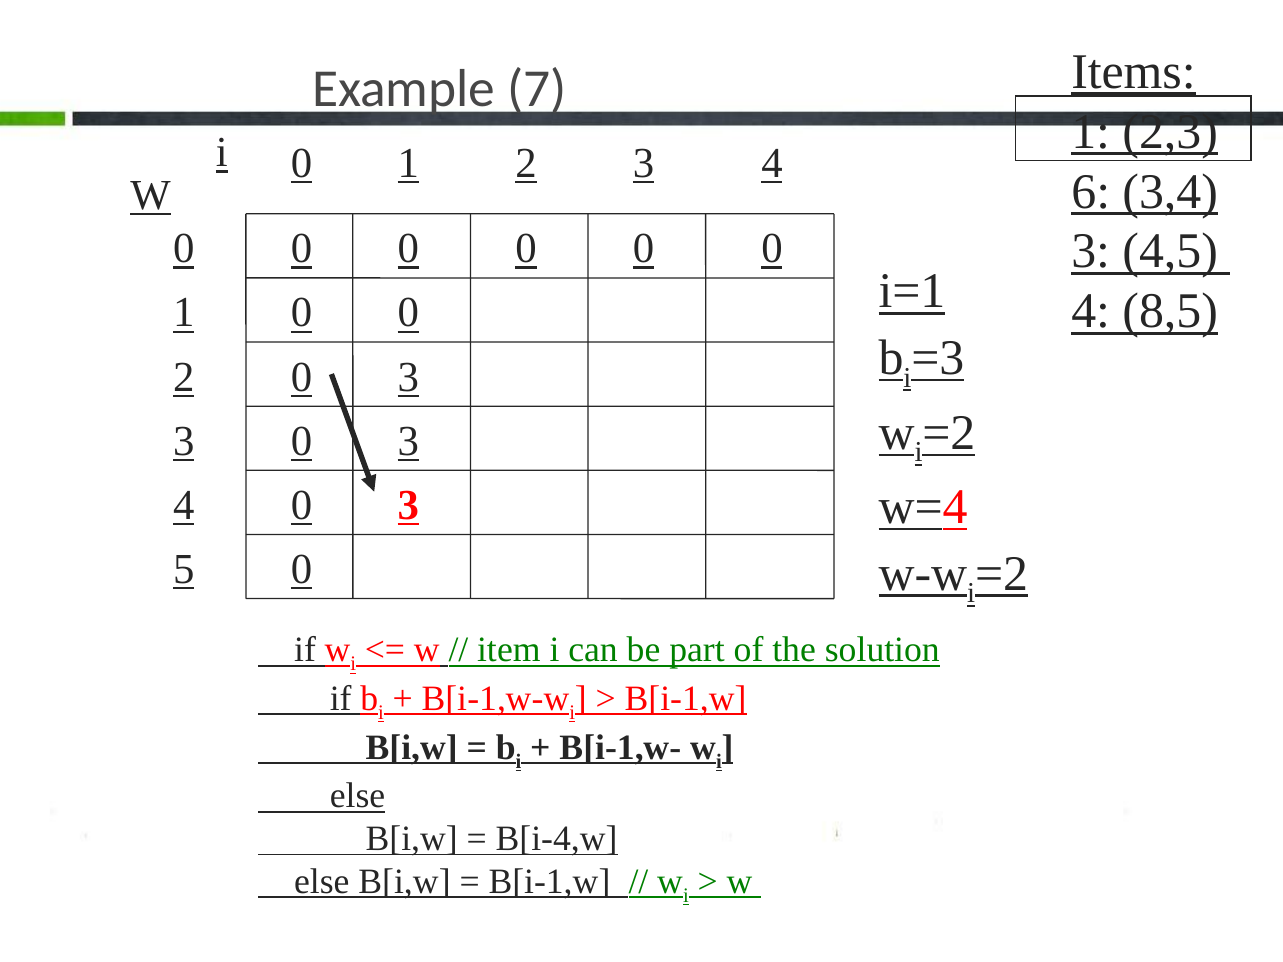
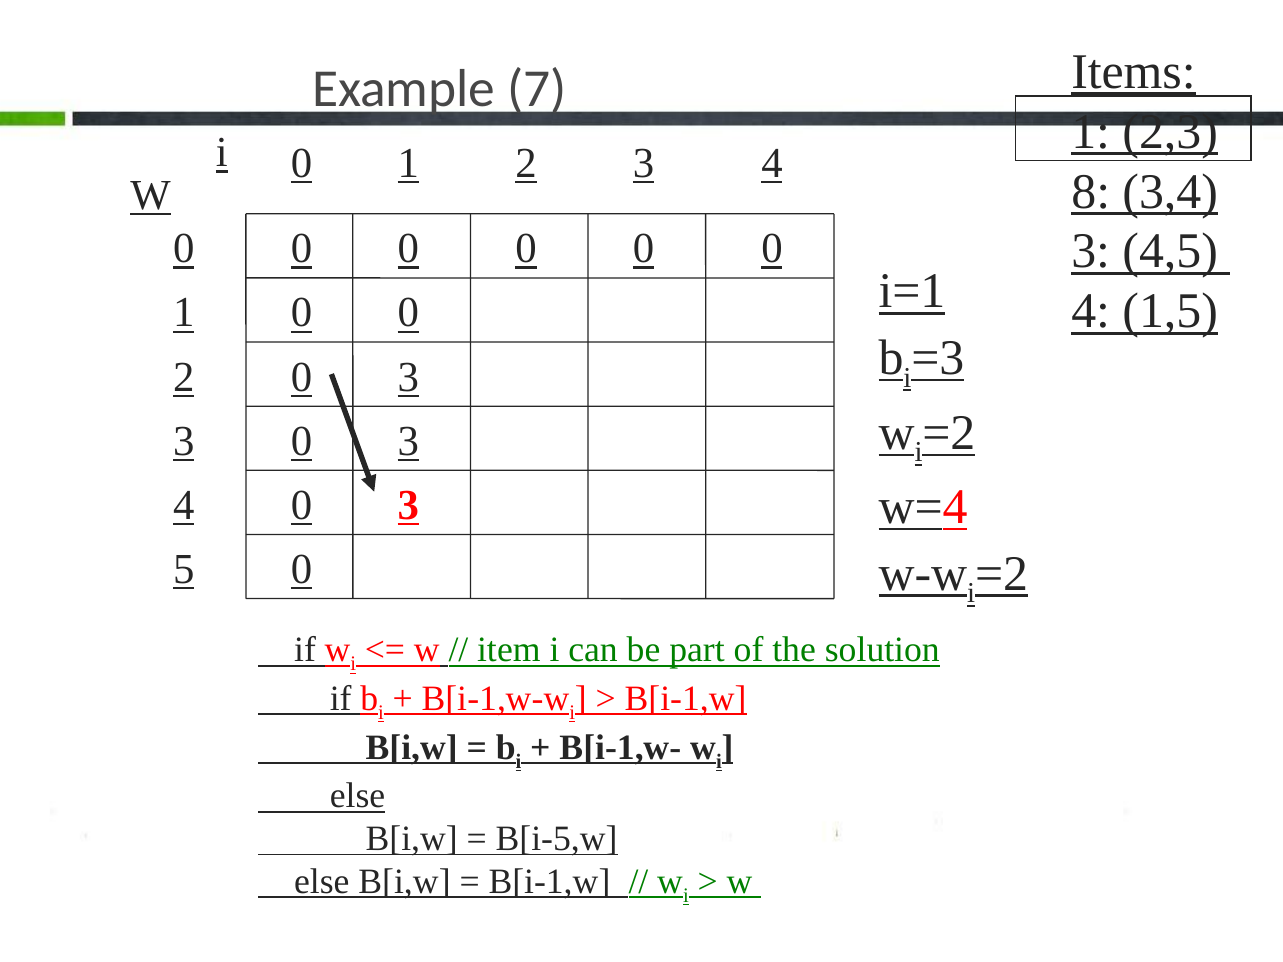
6: 6 -> 8
8,5: 8,5 -> 1,5
B[i-4,w: B[i-4,w -> B[i-5,w
